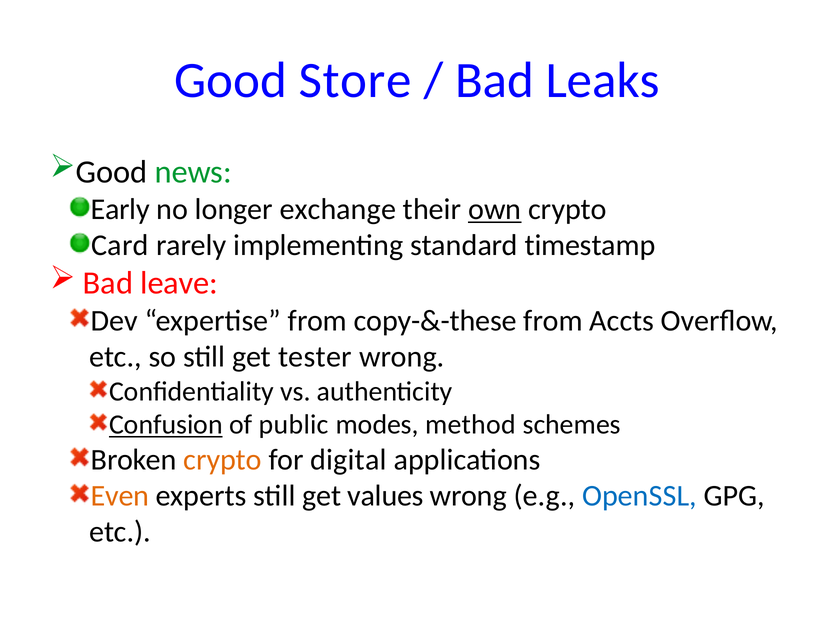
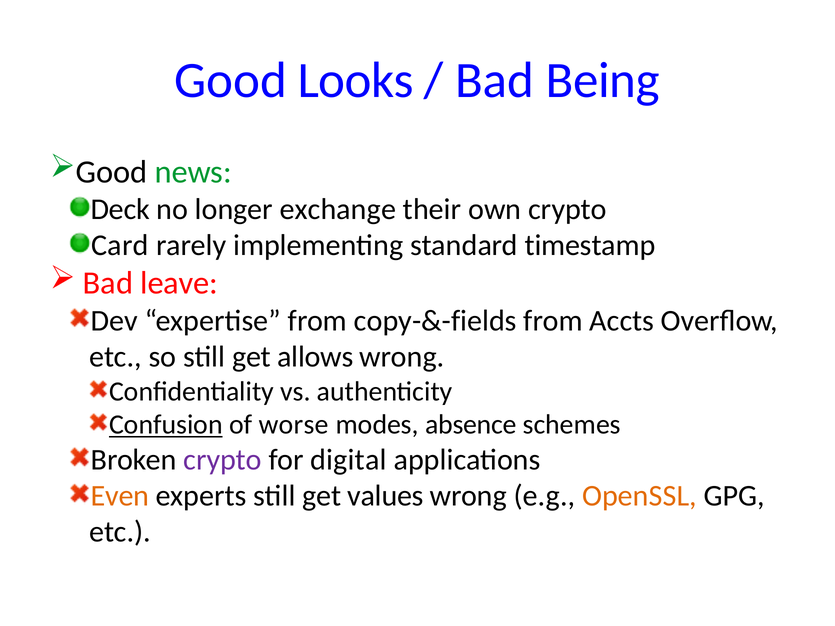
Store: Store -> Looks
Leaks: Leaks -> Being
Early: Early -> Deck
own underline: present -> none
copy-&-these: copy-&-these -> copy-&-fields
tester: tester -> allows
public: public -> worse
method: method -> absence
crypto at (223, 460) colour: orange -> purple
OpenSSL colour: blue -> orange
